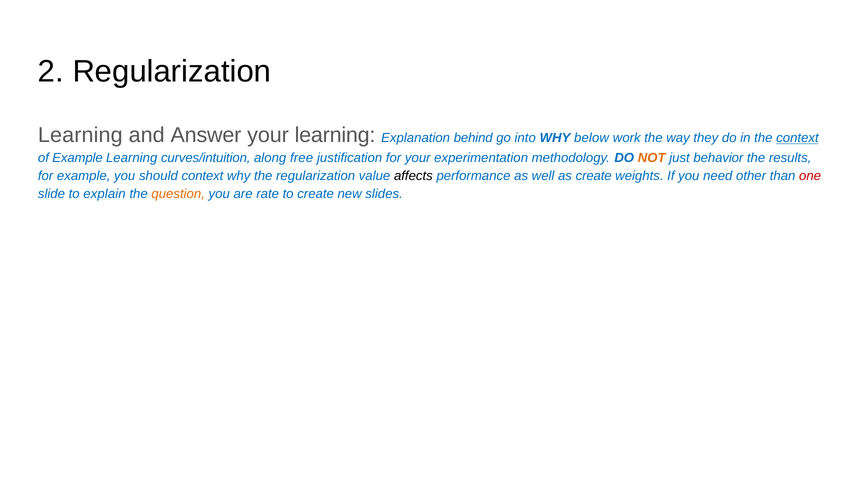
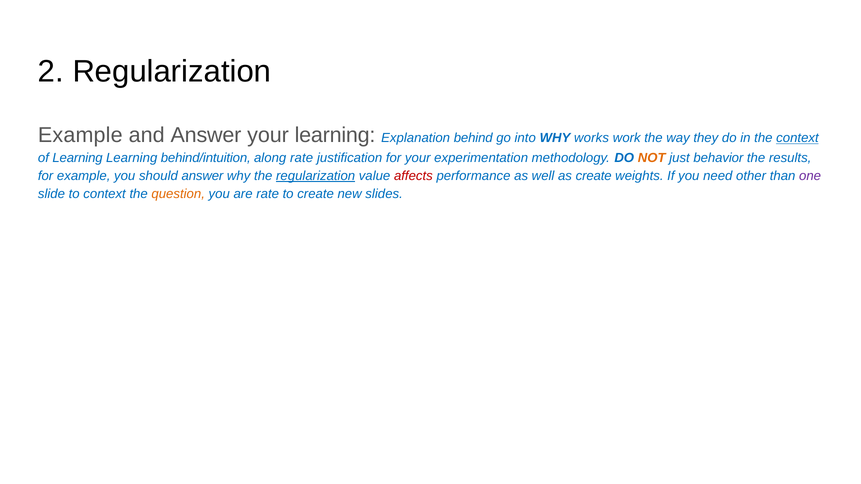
Learning at (80, 135): Learning -> Example
below: below -> works
of Example: Example -> Learning
curves/intuition: curves/intuition -> behind/intuition
along free: free -> rate
should context: context -> answer
regularization at (316, 176) underline: none -> present
affects colour: black -> red
one colour: red -> purple
to explain: explain -> context
